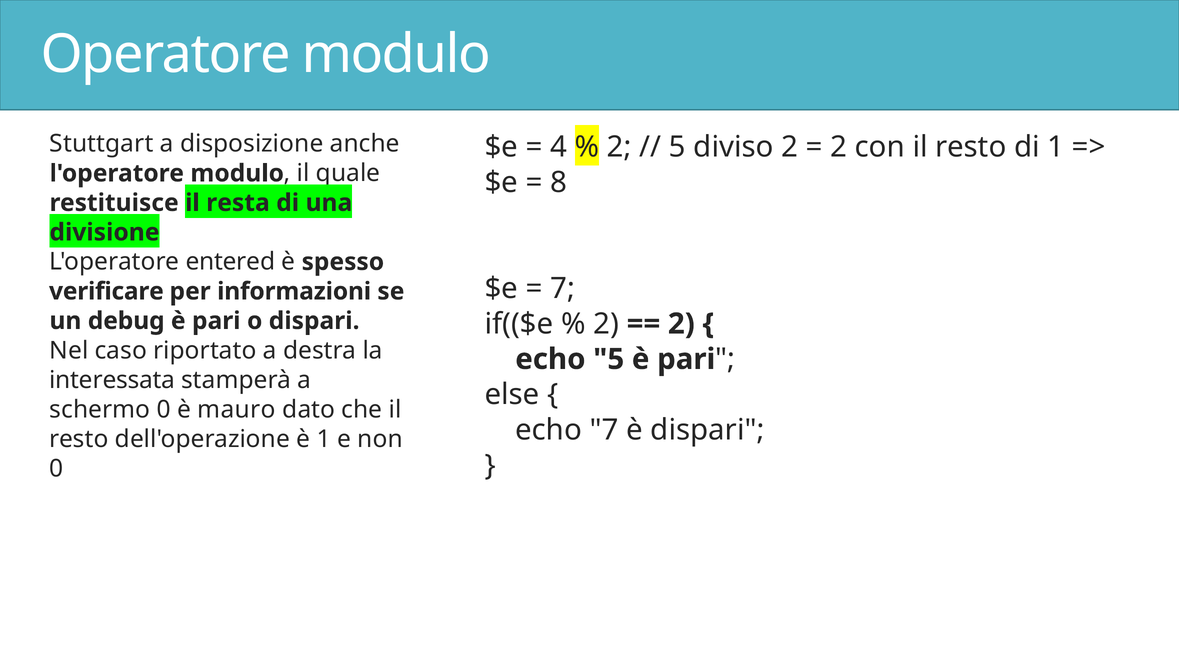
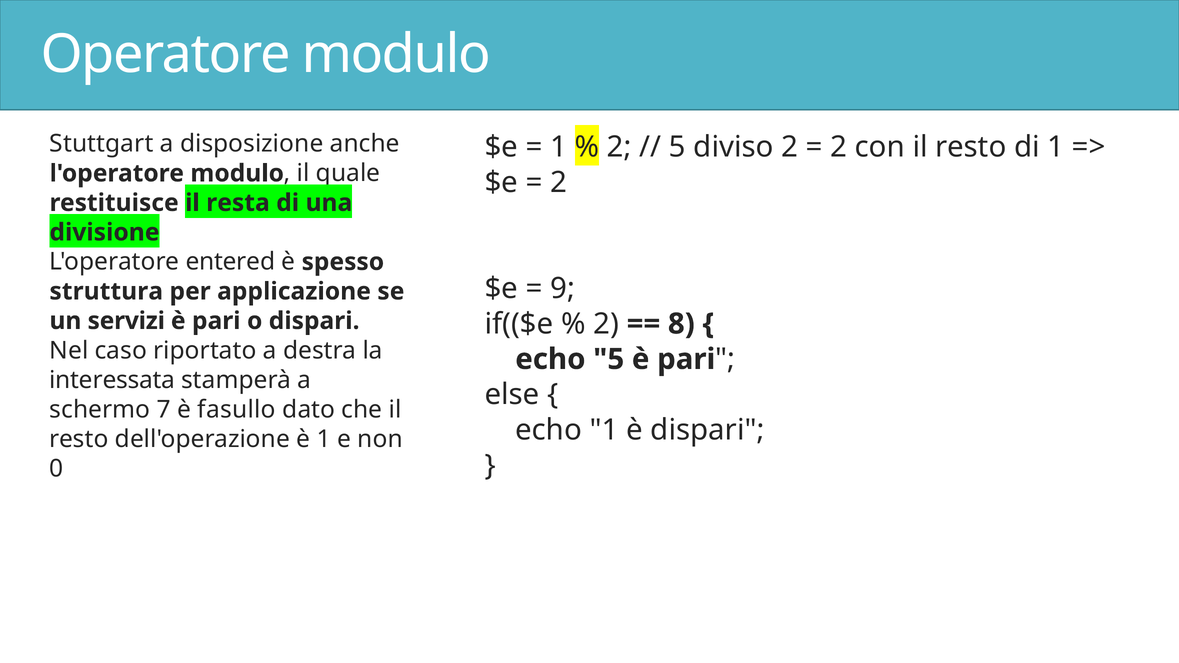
4 at (559, 147): 4 -> 1
8 at (559, 182): 8 -> 2
7 at (563, 289): 7 -> 9
verificare: verificare -> struttura
informazioni: informazioni -> applicazione
2 at (681, 324): 2 -> 8
debug: debug -> servizi
schermo 0: 0 -> 7
mauro: mauro -> fasullo
echo 7: 7 -> 1
